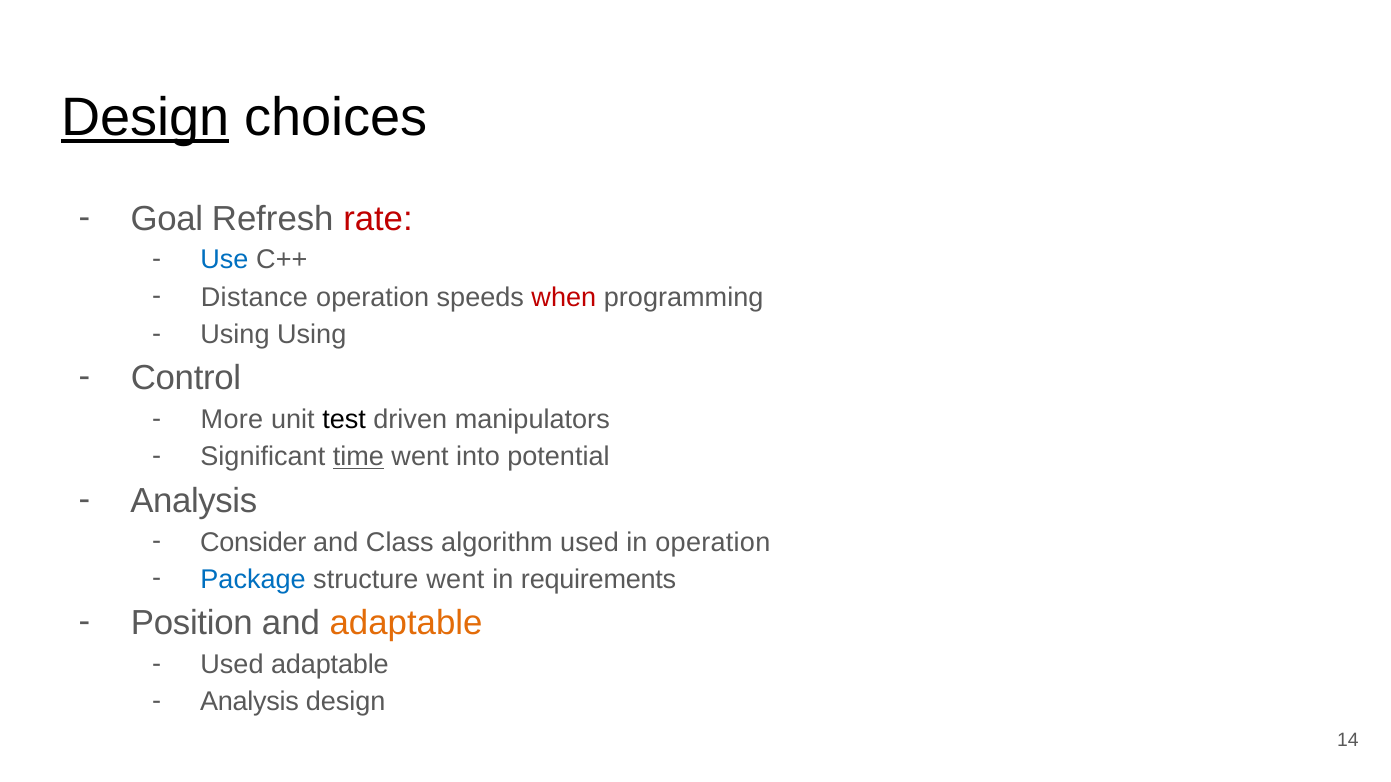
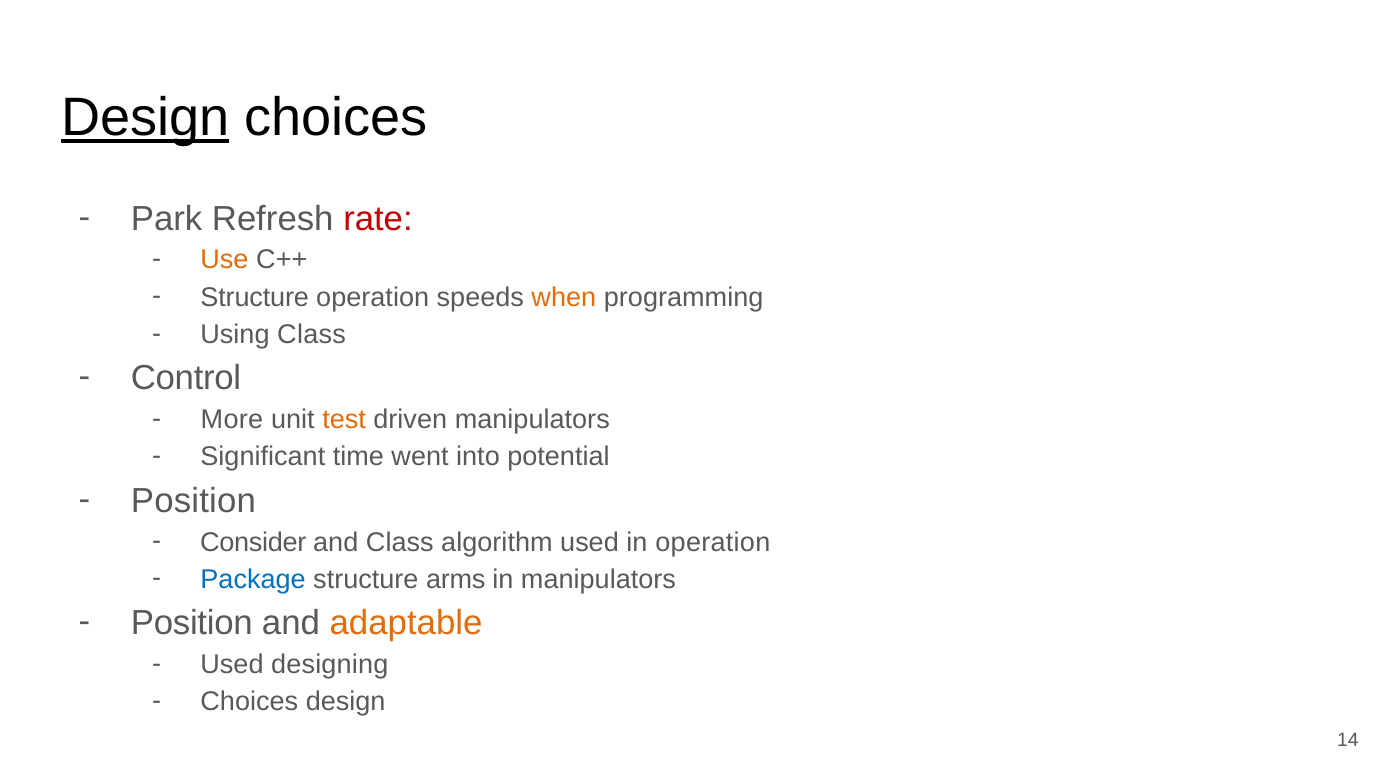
Goal: Goal -> Park
Use colour: blue -> orange
Distance at (254, 297): Distance -> Structure
when colour: red -> orange
Using Using: Using -> Class
test colour: black -> orange
time underline: present -> none
Analysis at (194, 501): Analysis -> Position
structure went: went -> arms
in requirements: requirements -> manipulators
Used adaptable: adaptable -> designing
Analysis at (249, 702): Analysis -> Choices
